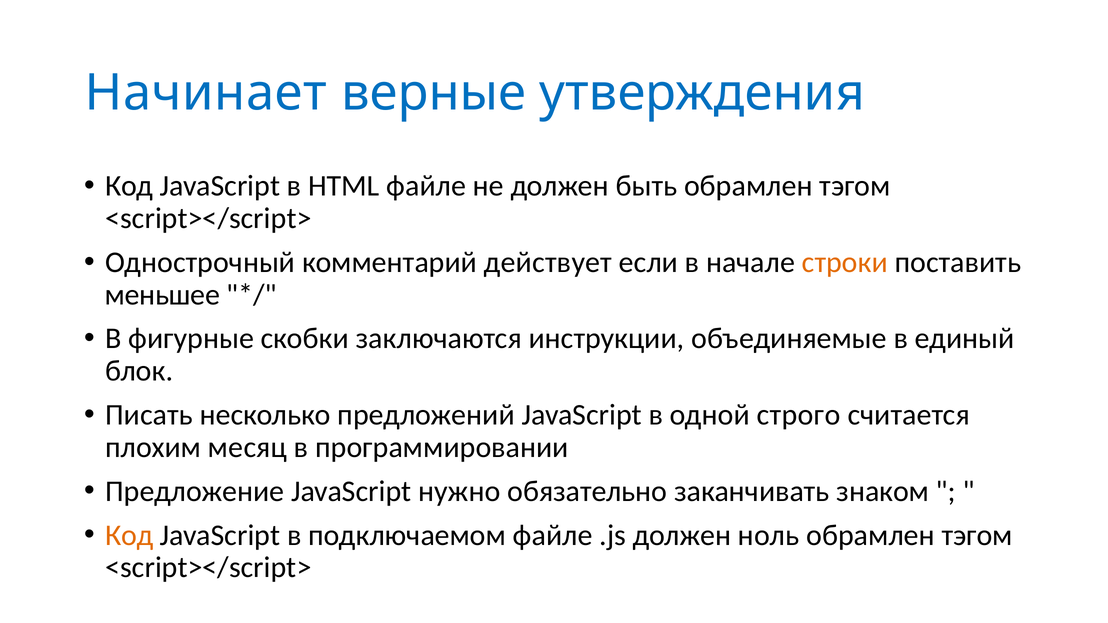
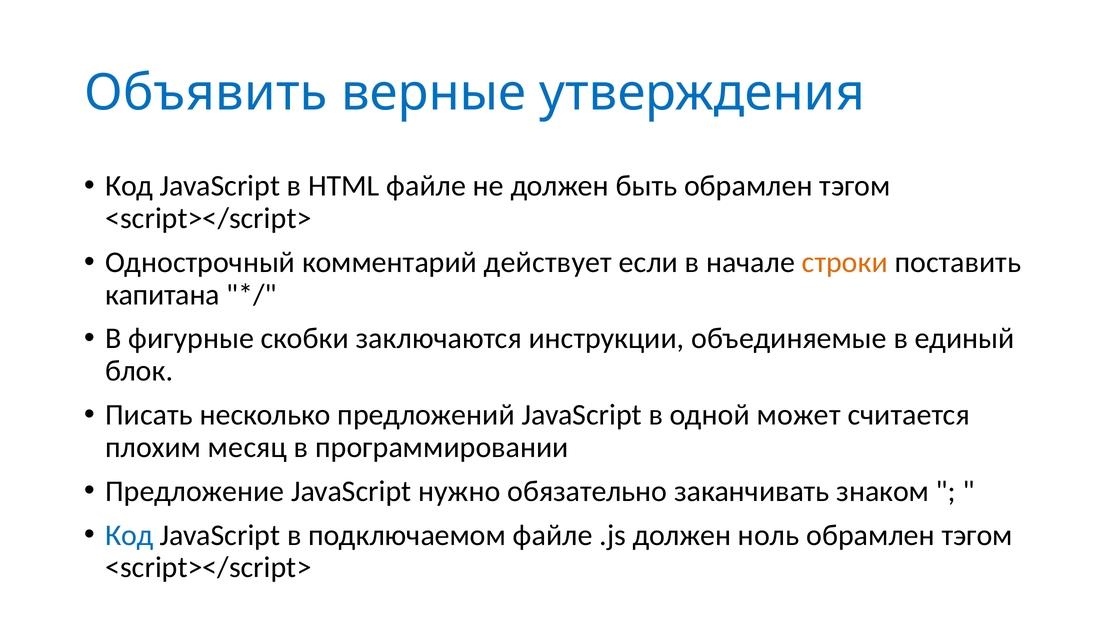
Начинает: Начинает -> Объявить
меньшее: меньшее -> капитана
строго: строго -> может
Код at (129, 535) colour: orange -> blue
